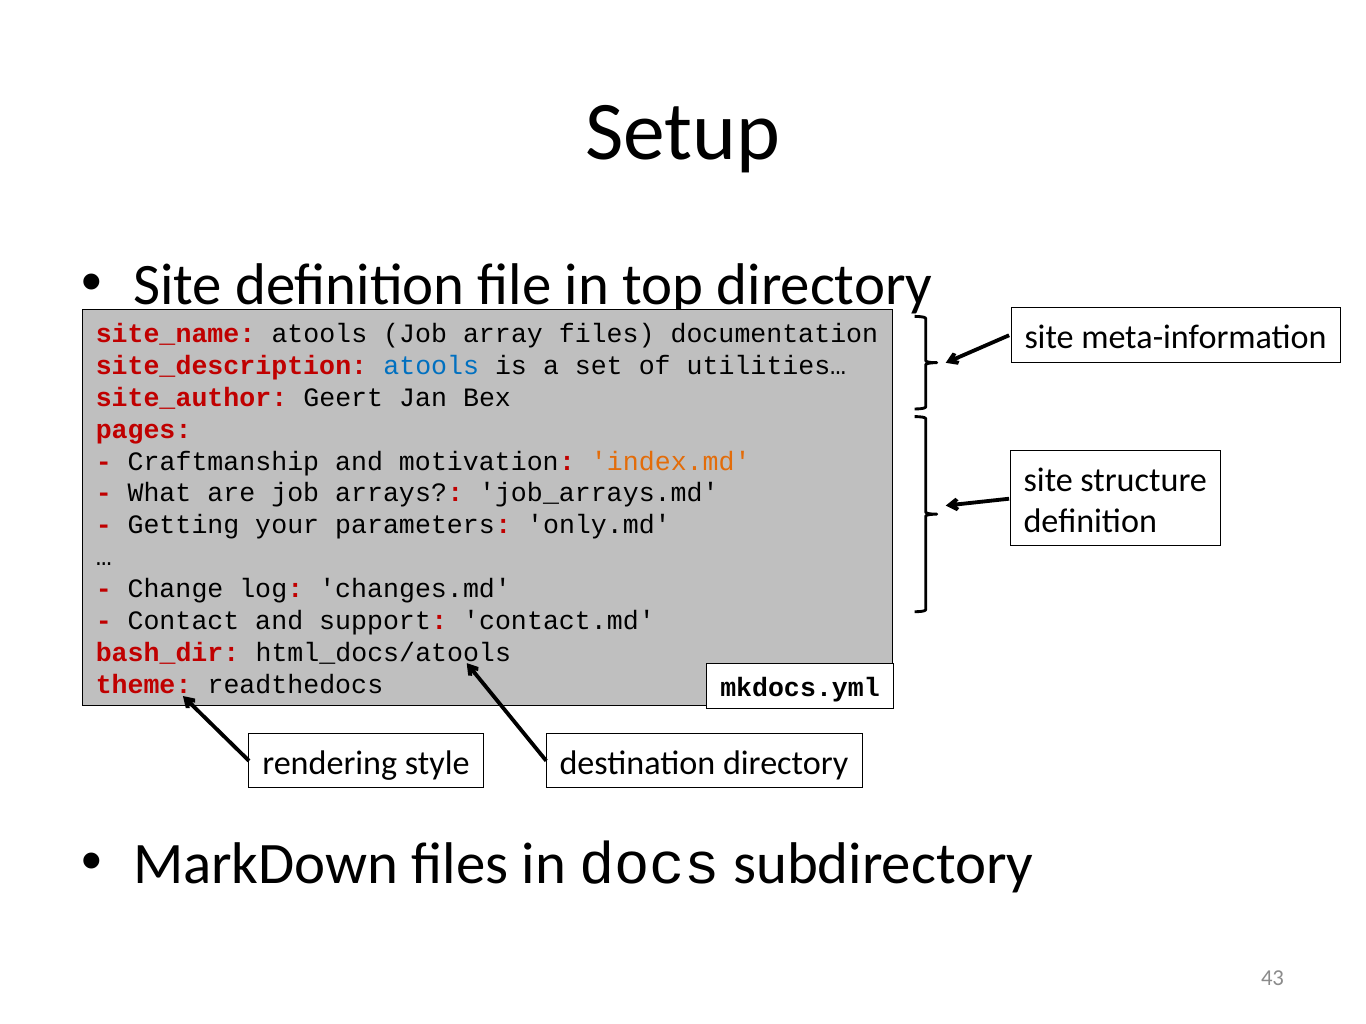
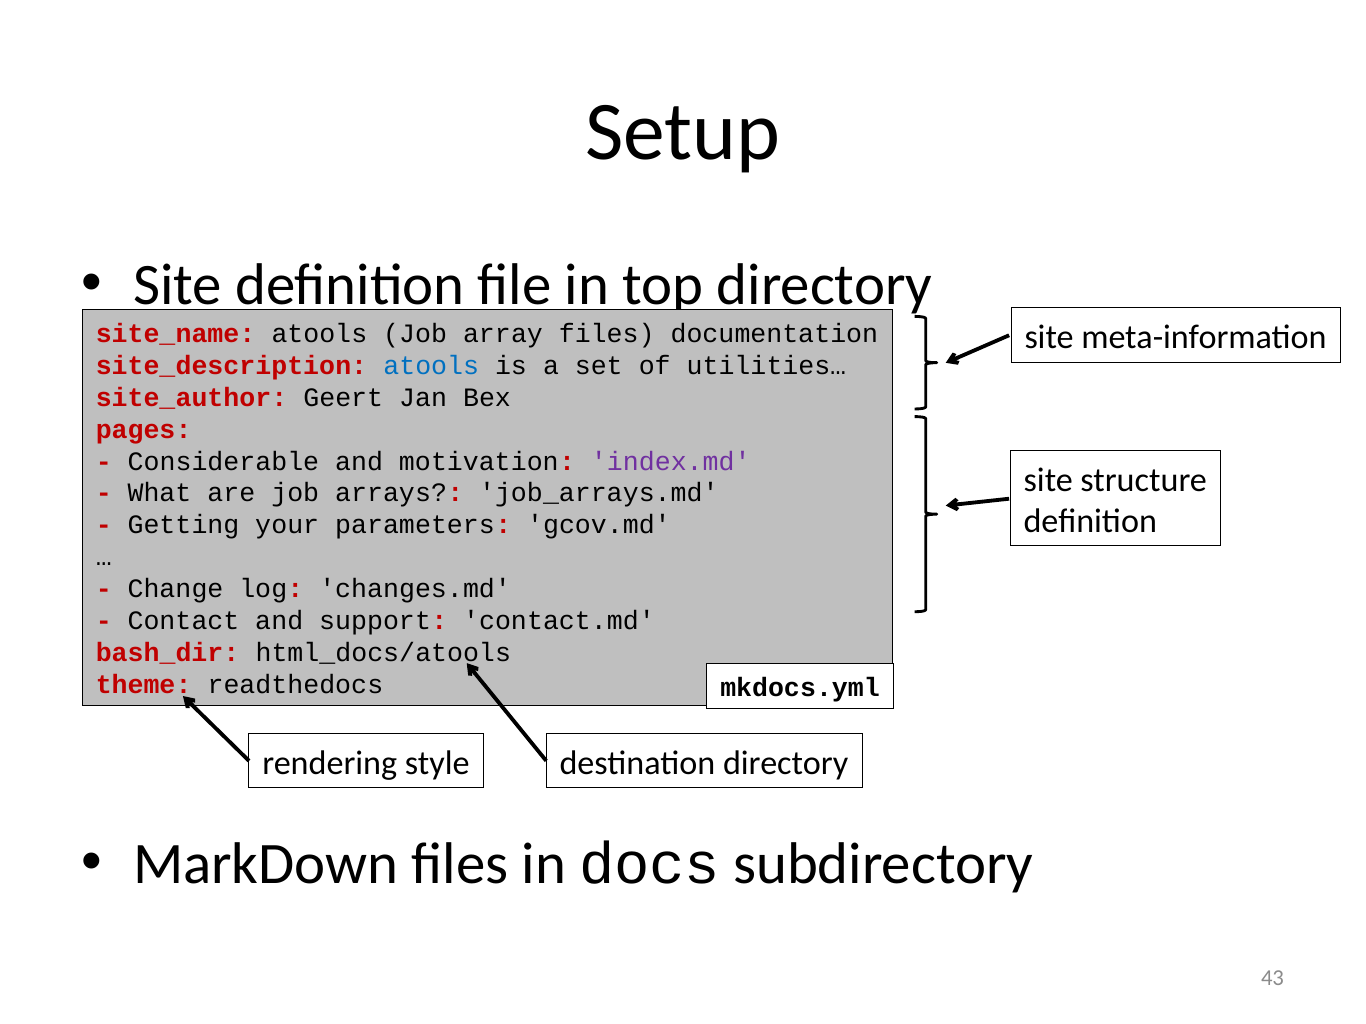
Craftmanship: Craftmanship -> Considerable
index.md colour: orange -> purple
only.md: only.md -> gcov.md
